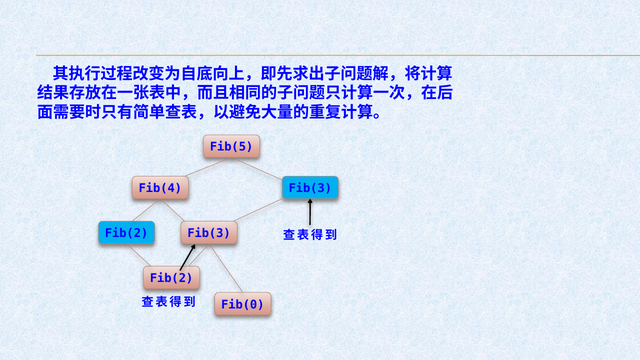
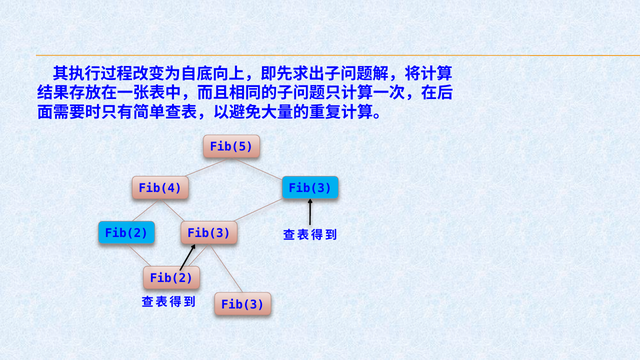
Fib(0 at (243, 305): Fib(0 -> Fib(3
